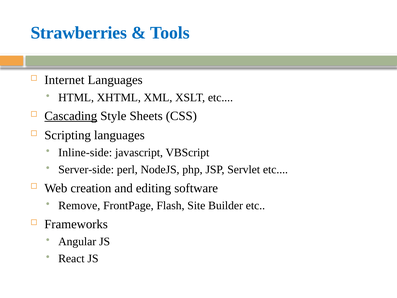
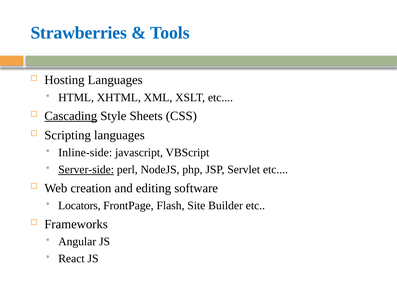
Internet: Internet -> Hosting
Server-side underline: none -> present
Remove: Remove -> Locators
